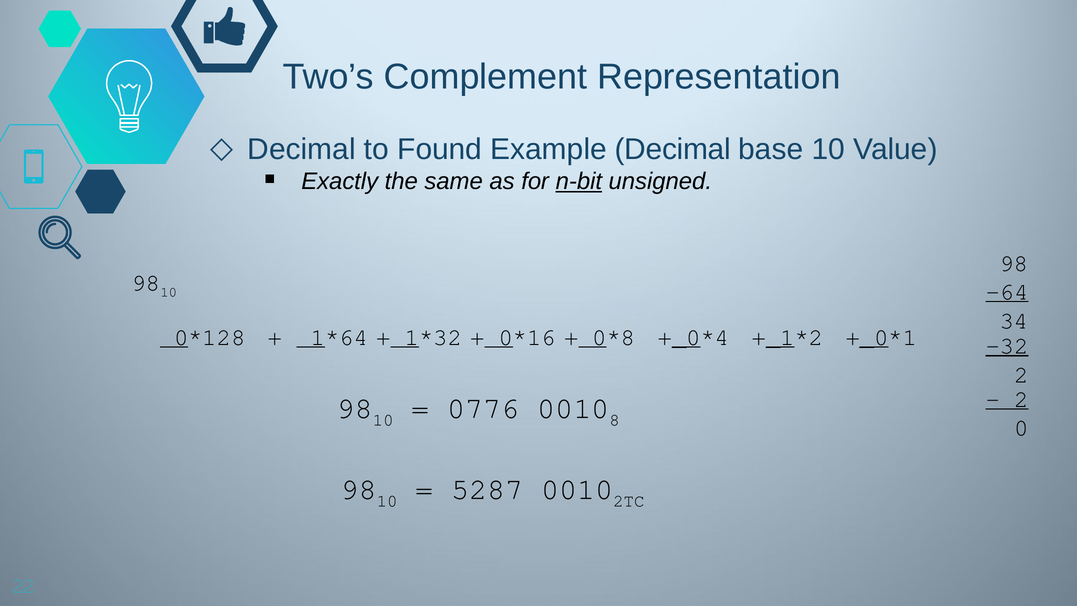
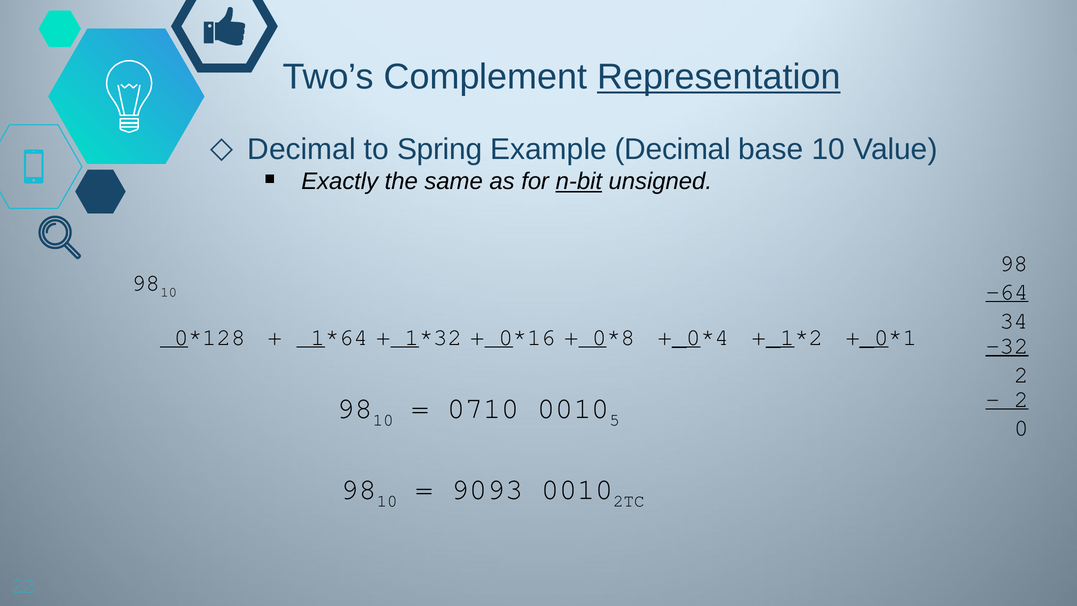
Representation underline: none -> present
Found: Found -> Spring
0776: 0776 -> 0710
8: 8 -> 5
5287: 5287 -> 9093
